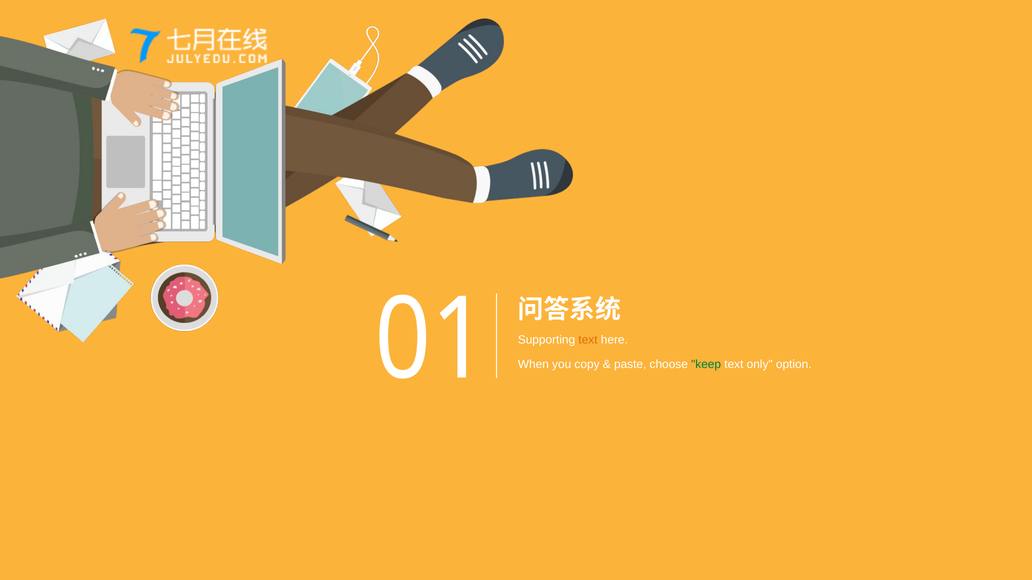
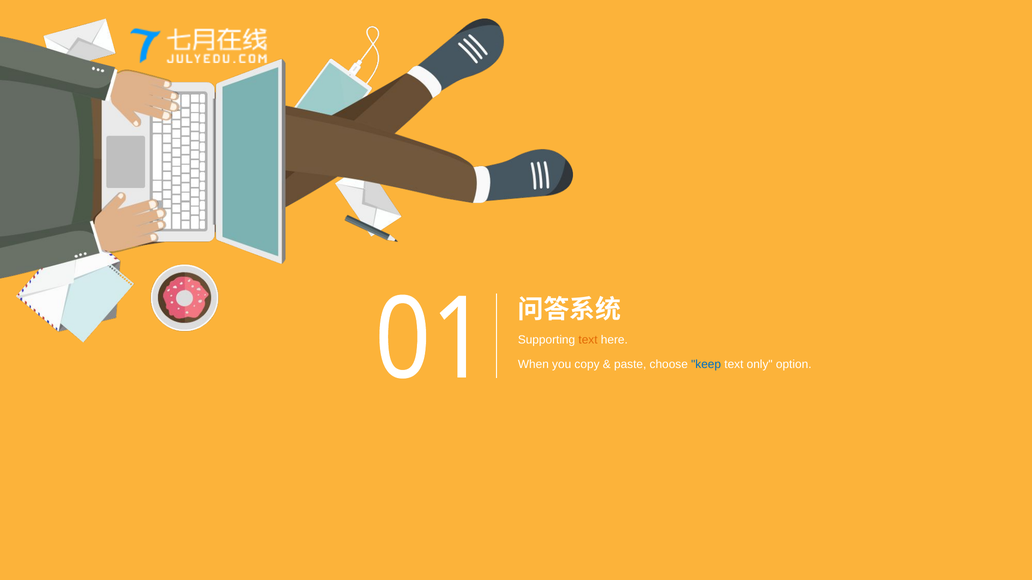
keep colour: green -> blue
